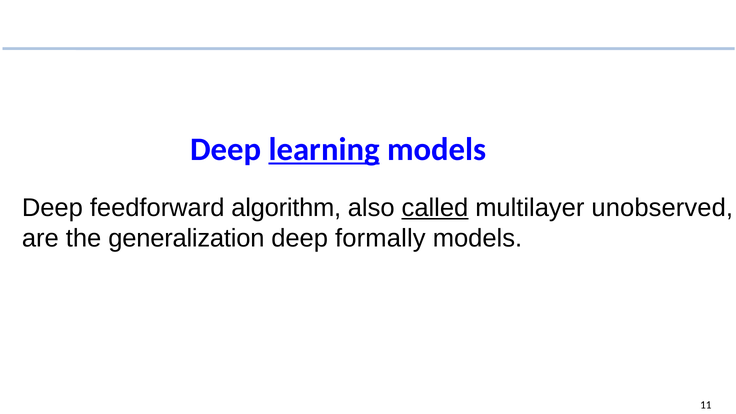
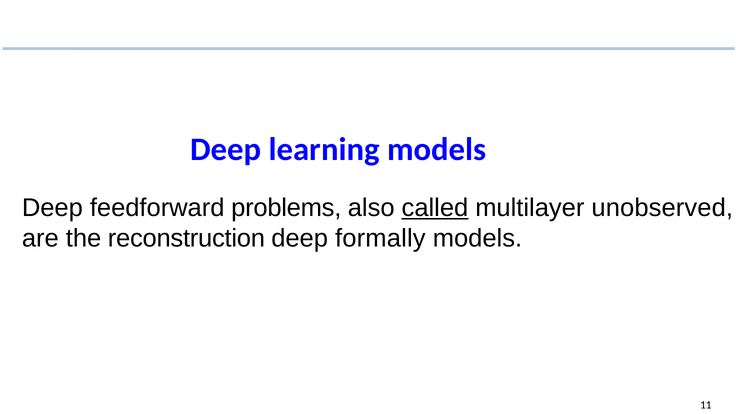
learning underline: present -> none
algorithm: algorithm -> problems
generalization: generalization -> reconstruction
